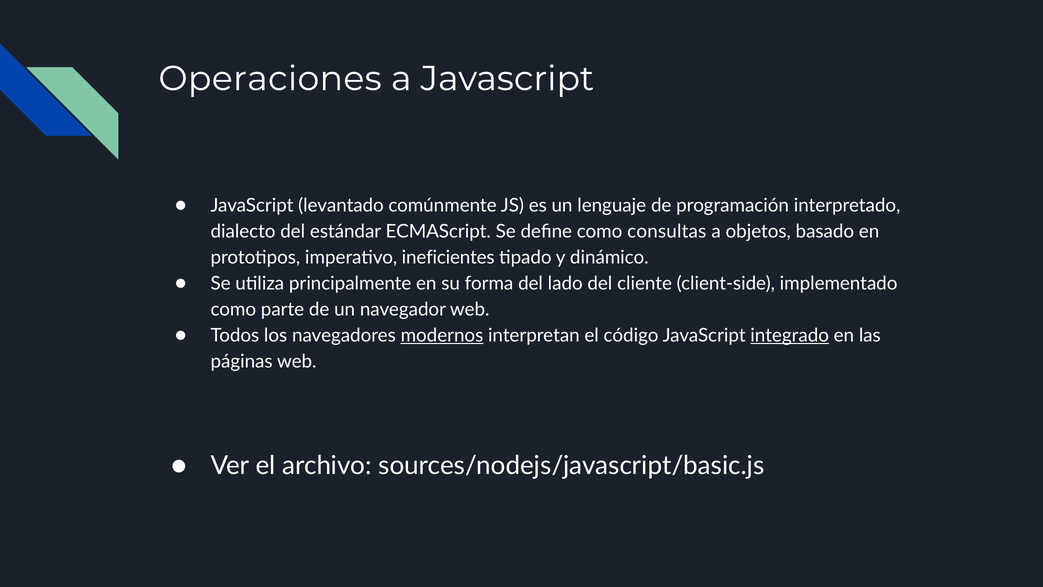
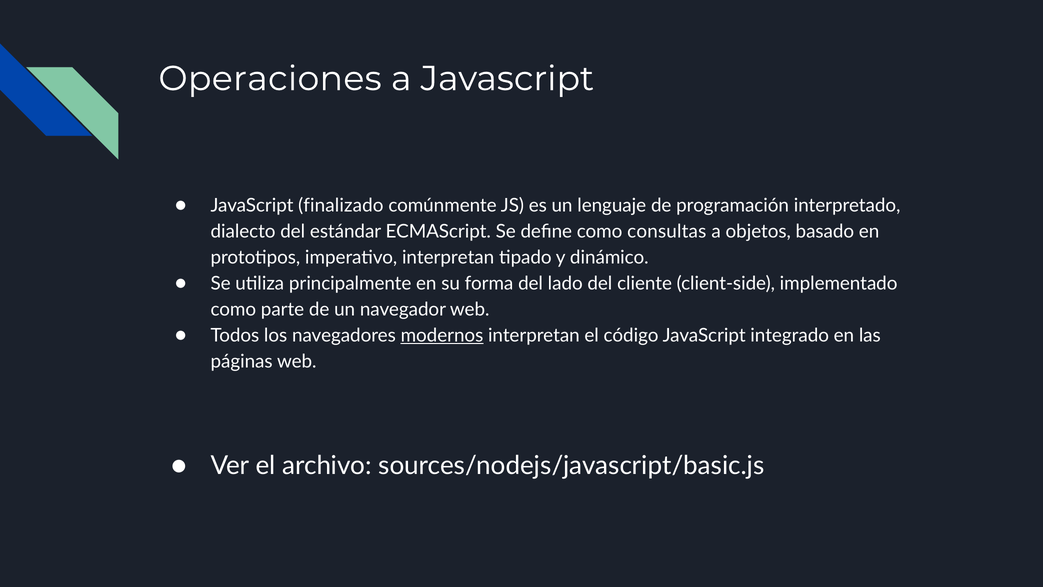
levantado: levantado -> finalizado
imperativo ineficientes: ineficientes -> interpretan
integrado underline: present -> none
